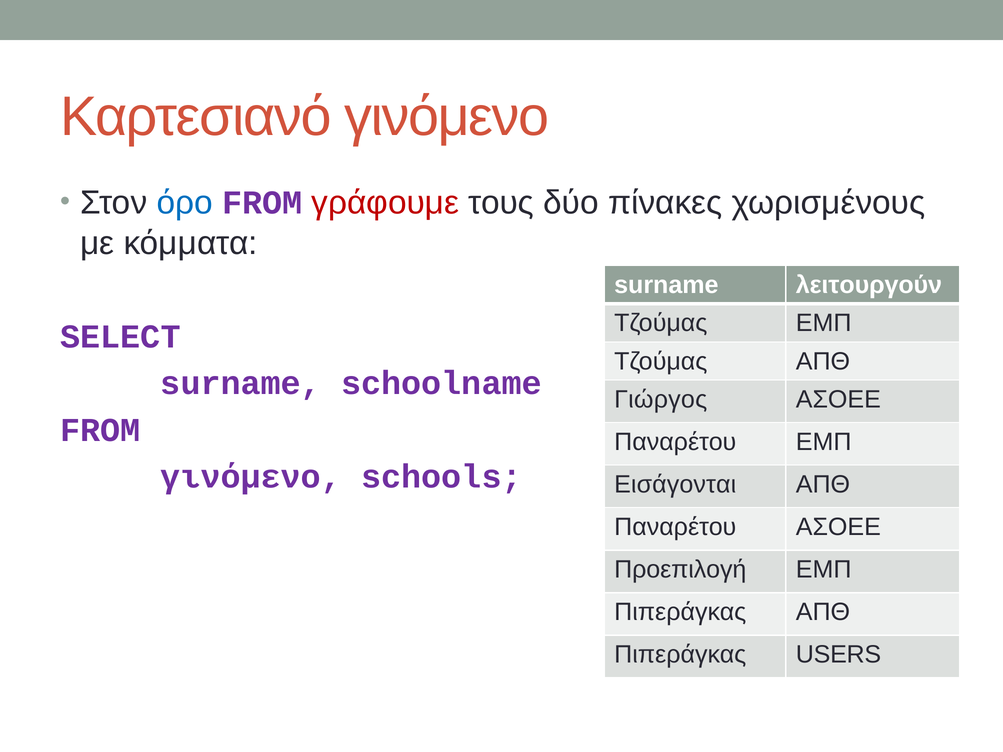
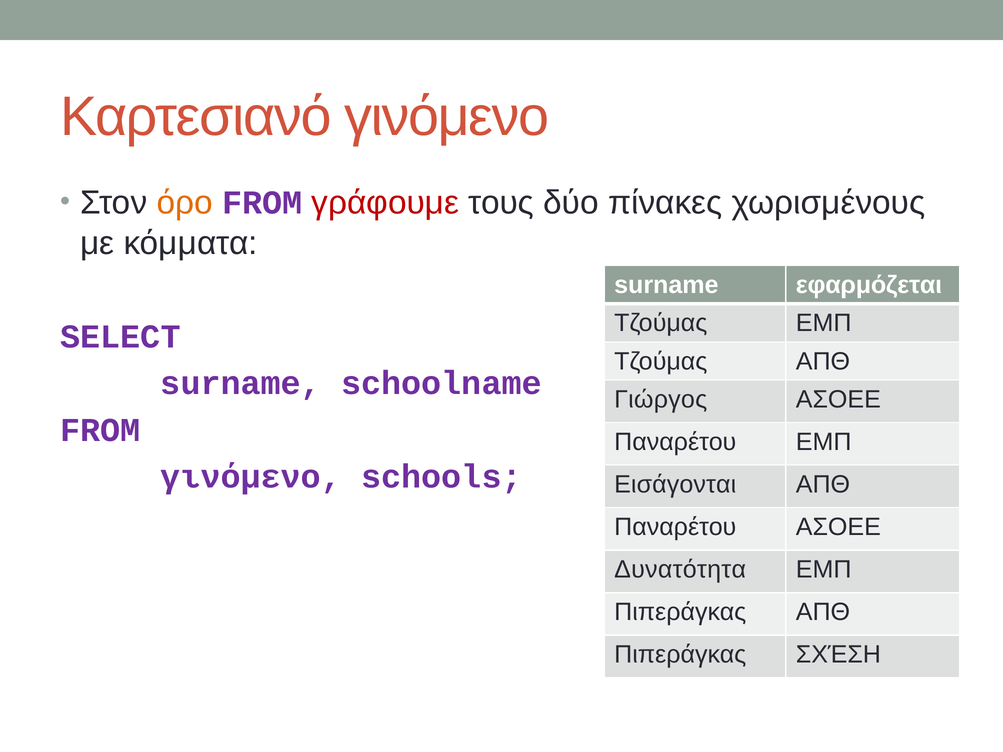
όρο colour: blue -> orange
λειτουργούν: λειτουργούν -> εφαρμόζεται
Προεπιλογή: Προεπιλογή -> Δυνατότητα
USERS: USERS -> ΣΧΈΣΗ
